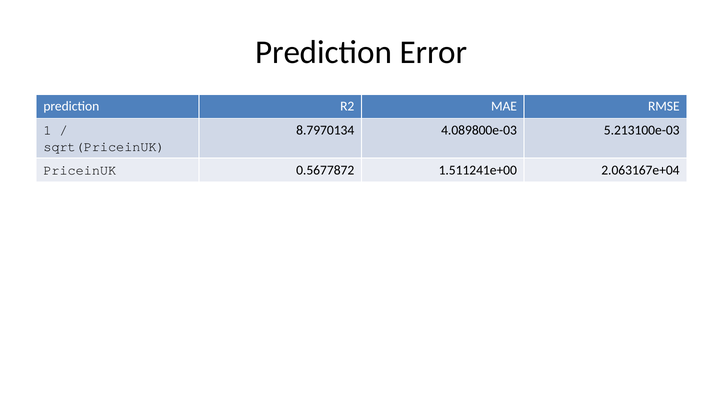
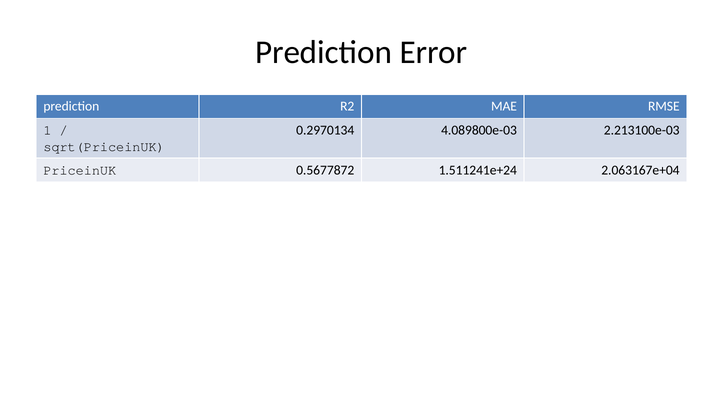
8.7970134: 8.7970134 -> 0.2970134
5.213100e-03: 5.213100e-03 -> 2.213100e-03
1.511241e+00: 1.511241e+00 -> 1.511241e+24
